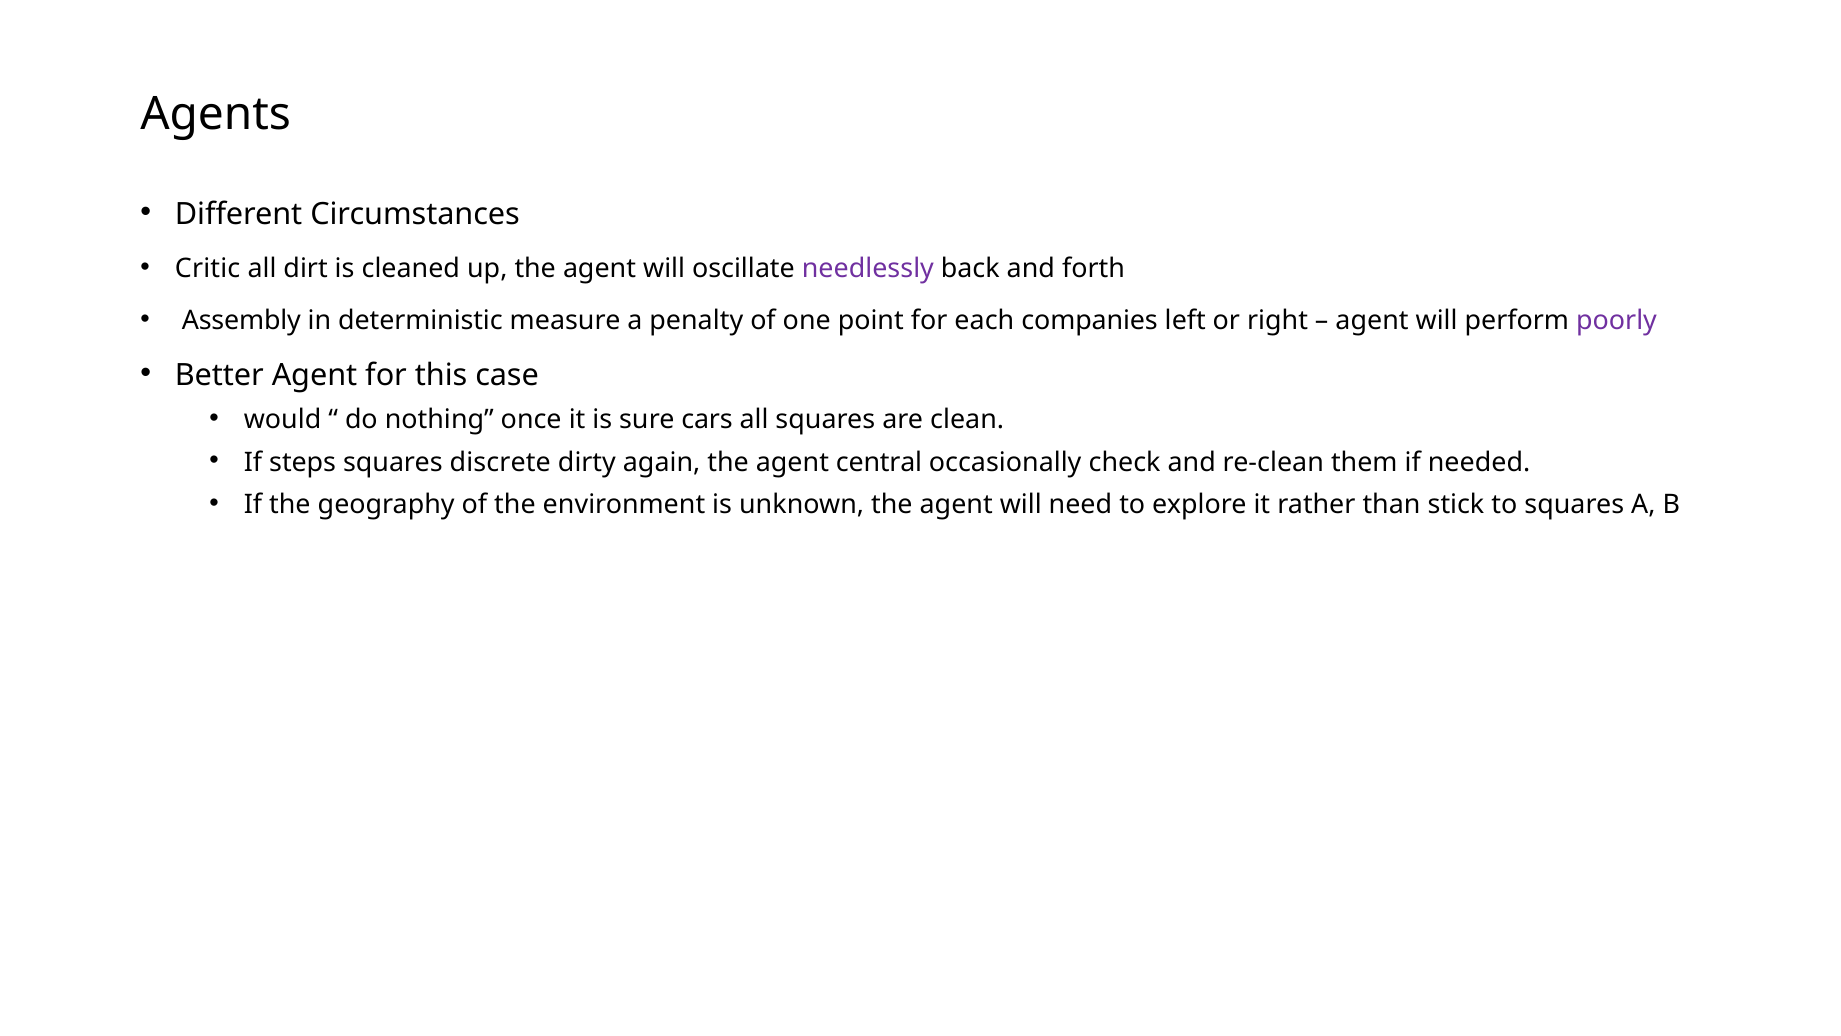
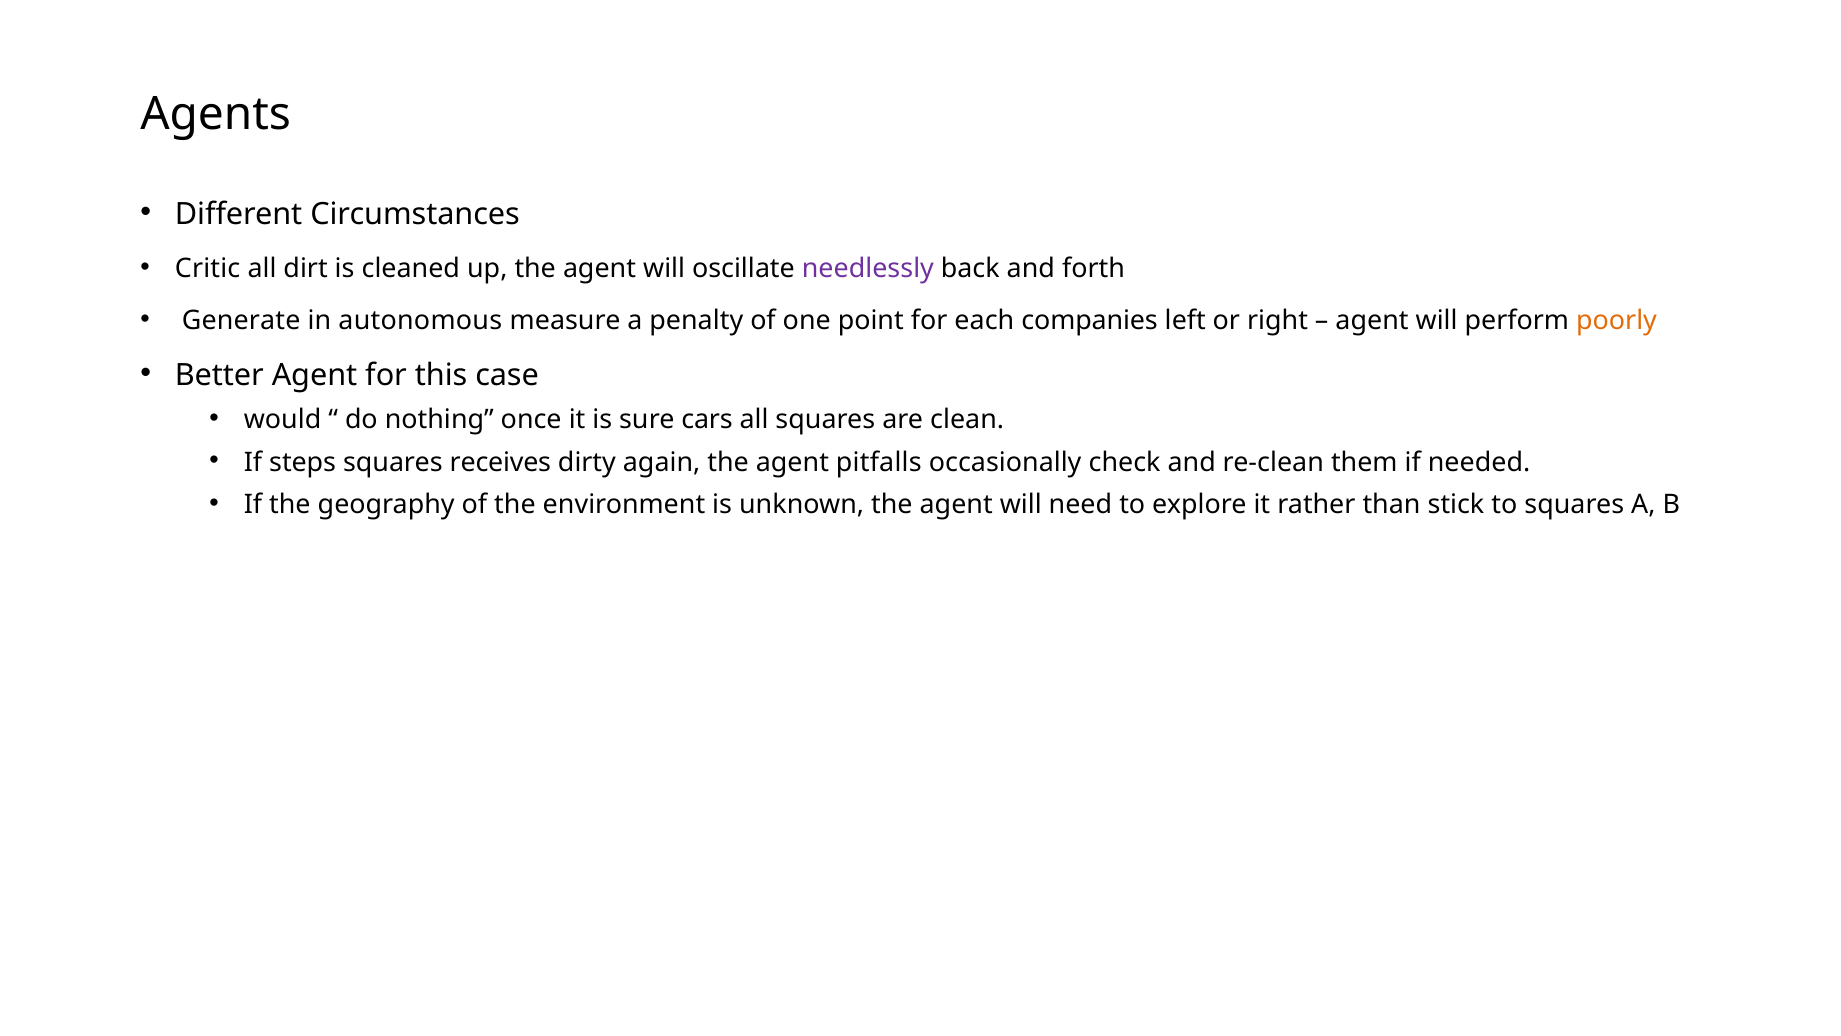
Assembly: Assembly -> Generate
deterministic: deterministic -> autonomous
poorly colour: purple -> orange
discrete: discrete -> receives
central: central -> pitfalls
